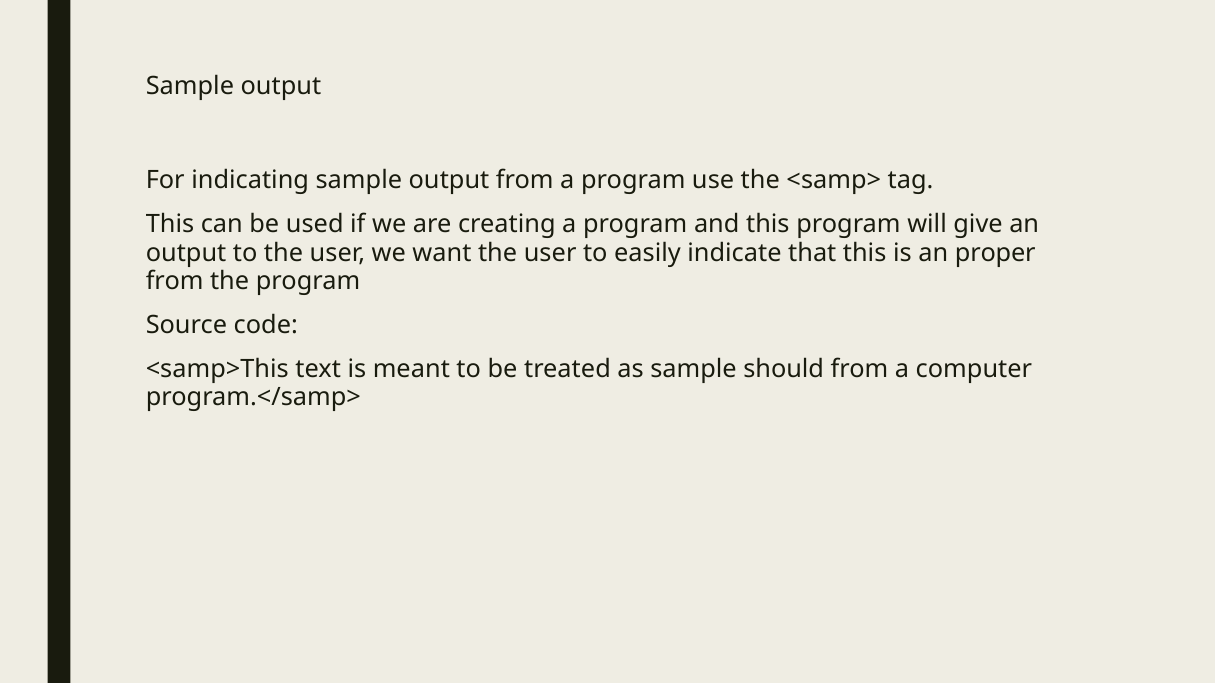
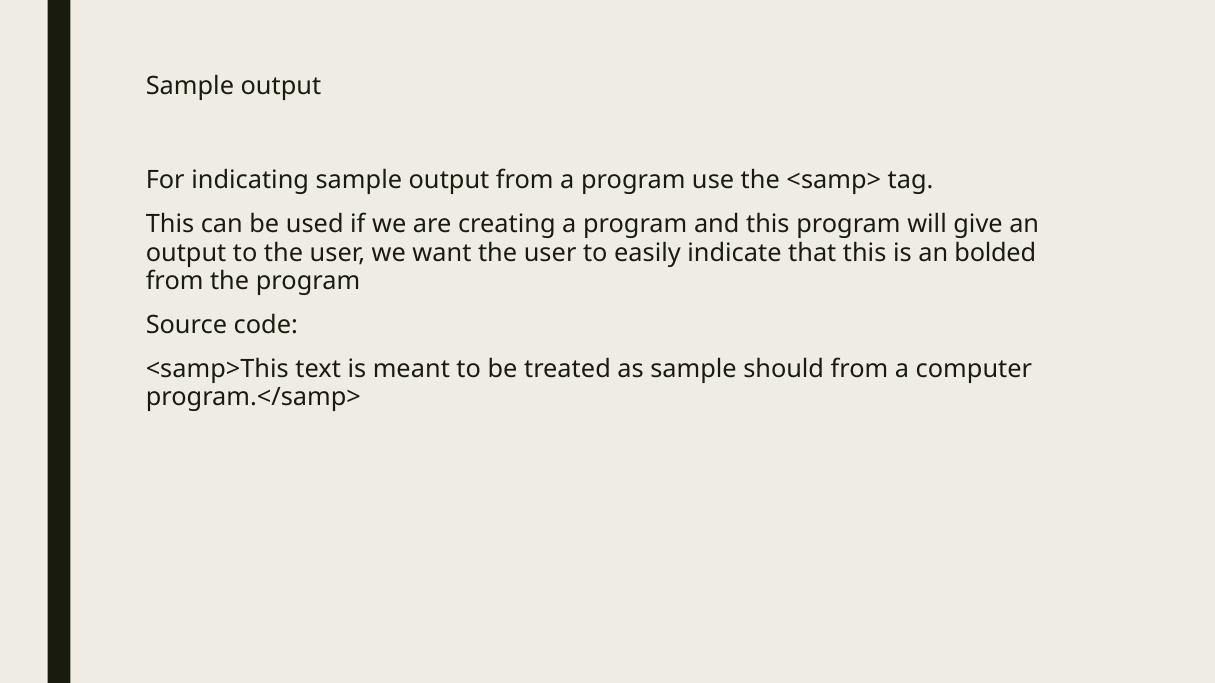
proper: proper -> bolded
